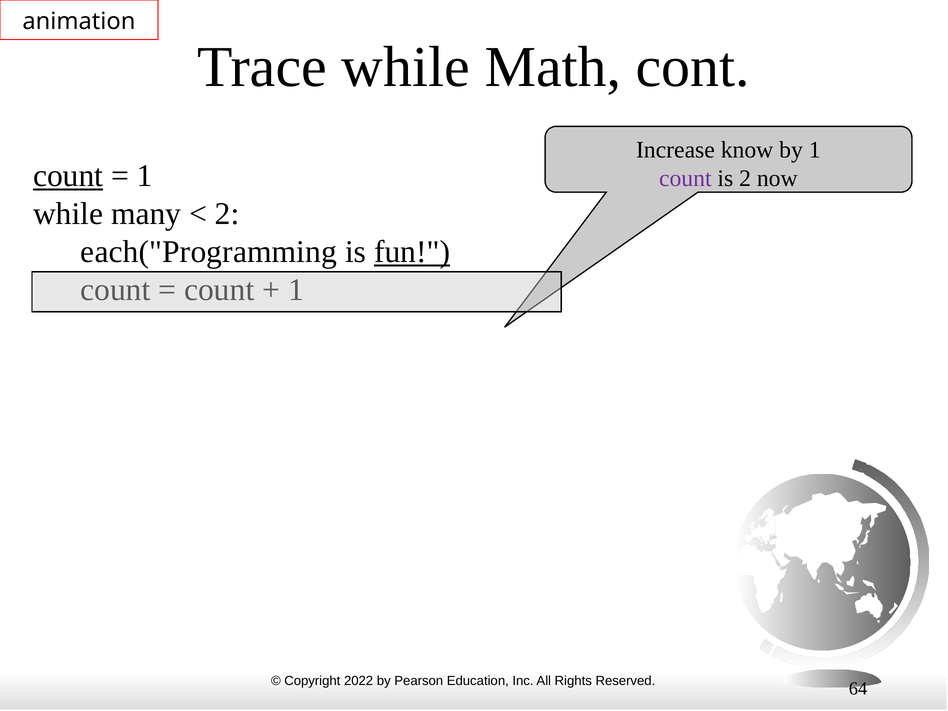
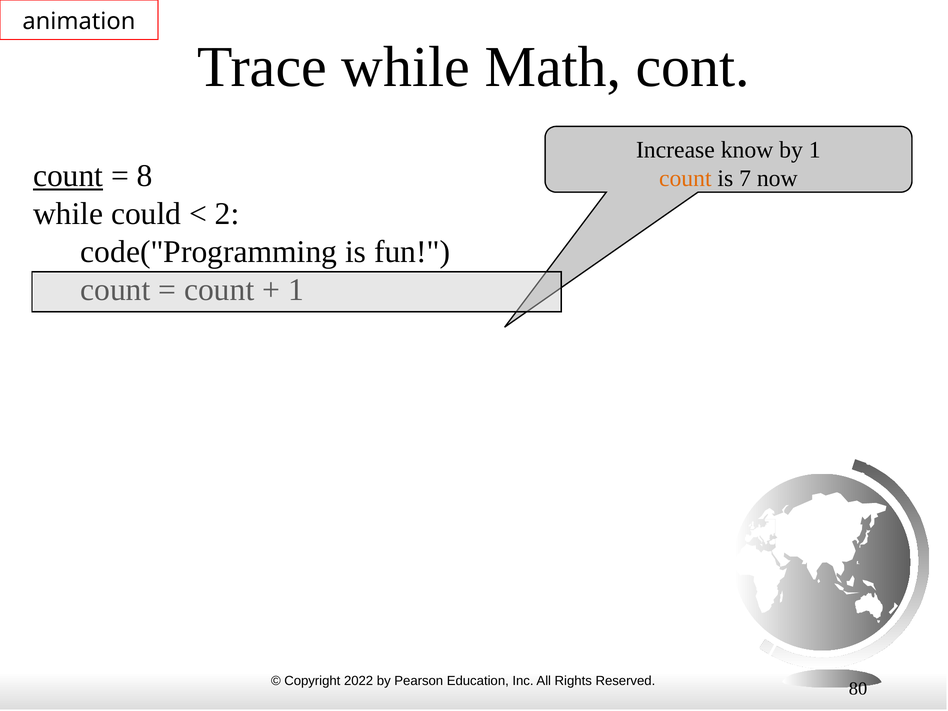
1 at (145, 176): 1 -> 8
count at (685, 179) colour: purple -> orange
is 2: 2 -> 7
many: many -> could
each("Programming: each("Programming -> code("Programming
fun underline: present -> none
64: 64 -> 80
